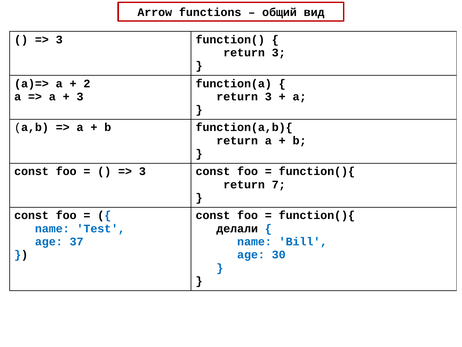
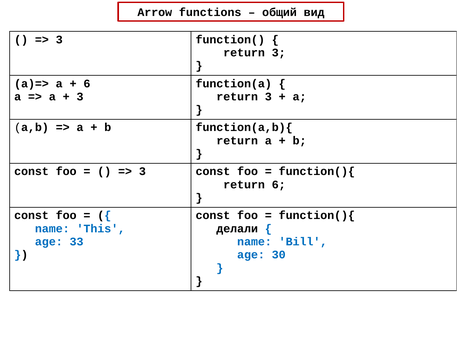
2 at (87, 83): 2 -> 6
return 7: 7 -> 6
Test: Test -> This
37: 37 -> 33
